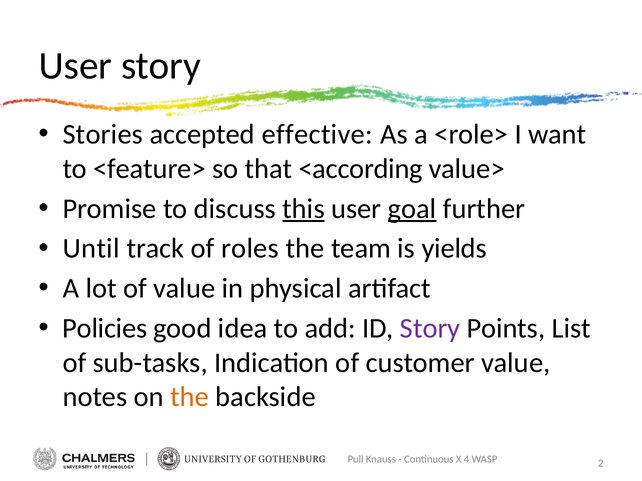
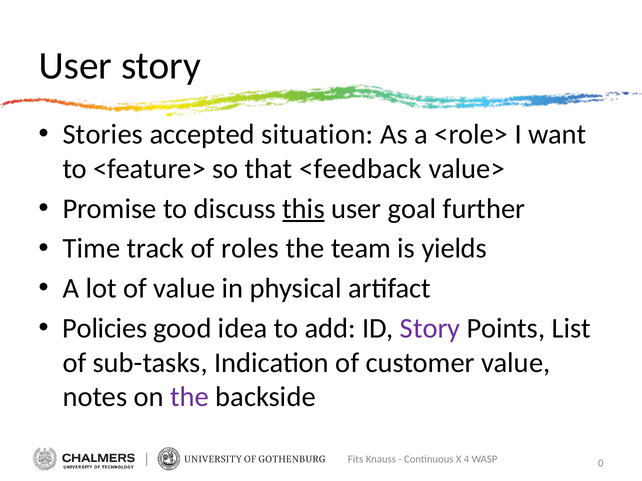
effective: effective -> situation
<according: <according -> <feedback
goal underline: present -> none
Until: Until -> Time
the at (190, 397) colour: orange -> purple
Pull: Pull -> Fits
2: 2 -> 0
